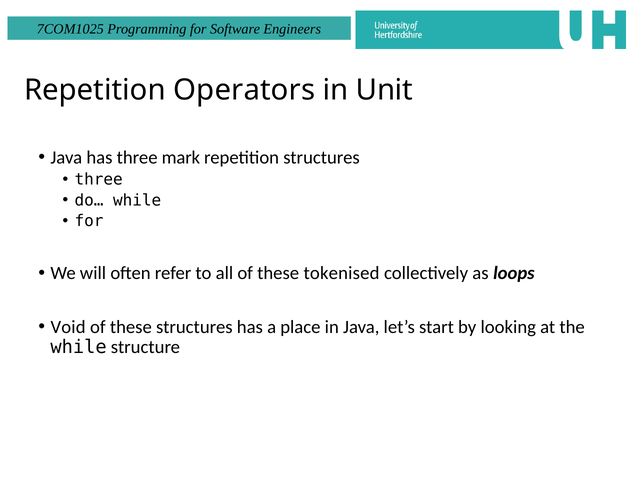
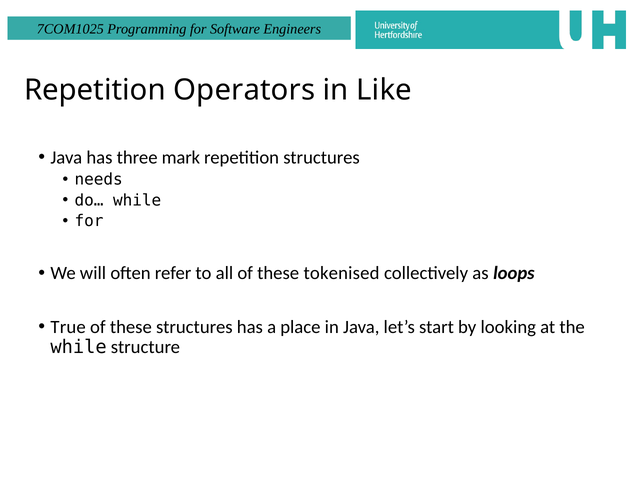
Unit: Unit -> Like
three at (99, 180): three -> needs
Void: Void -> True
